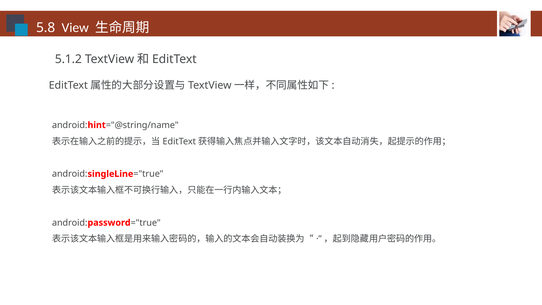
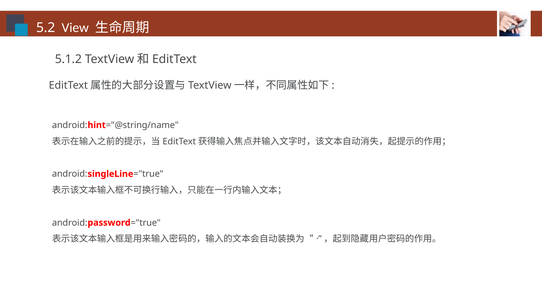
5.8: 5.8 -> 5.2
